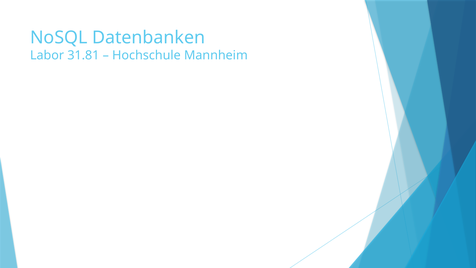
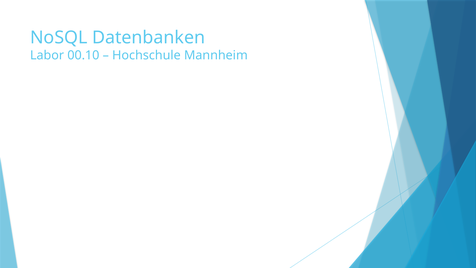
31.81: 31.81 -> 00.10
